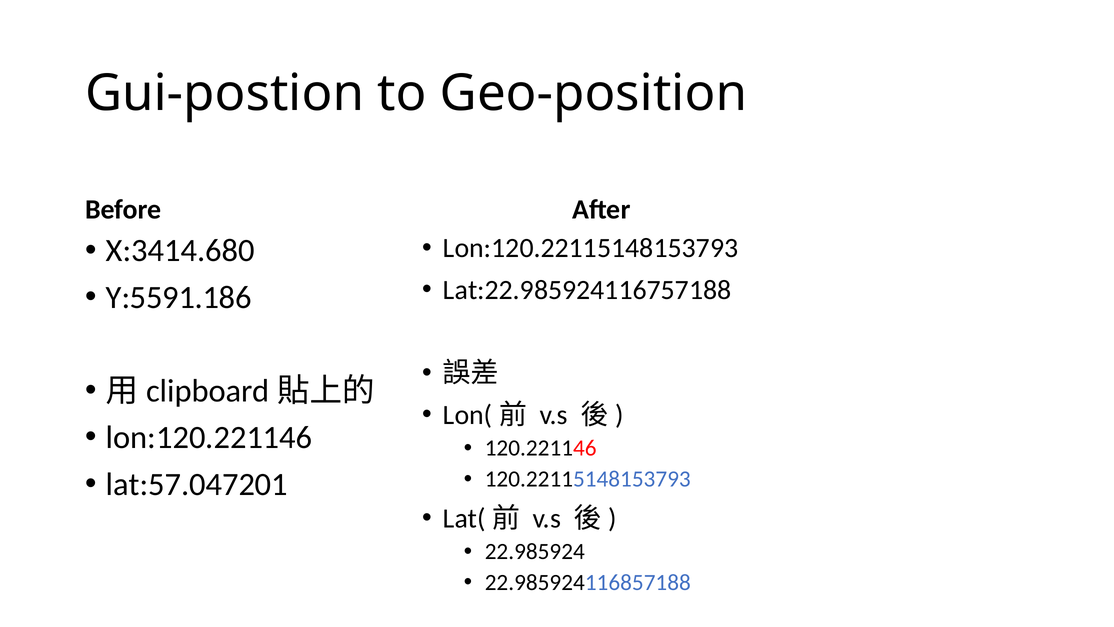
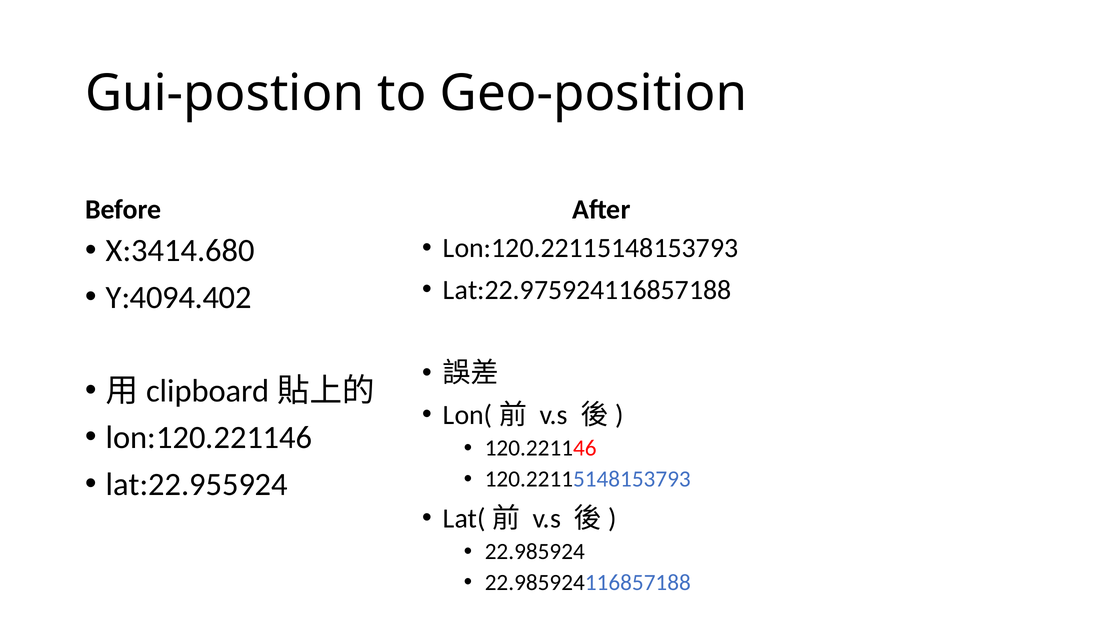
Lat:22.985924116757188: Lat:22.985924116757188 -> Lat:22.975924116857188
Y:5591.186: Y:5591.186 -> Y:4094.402
lat:57.047201: lat:57.047201 -> lat:22.955924
